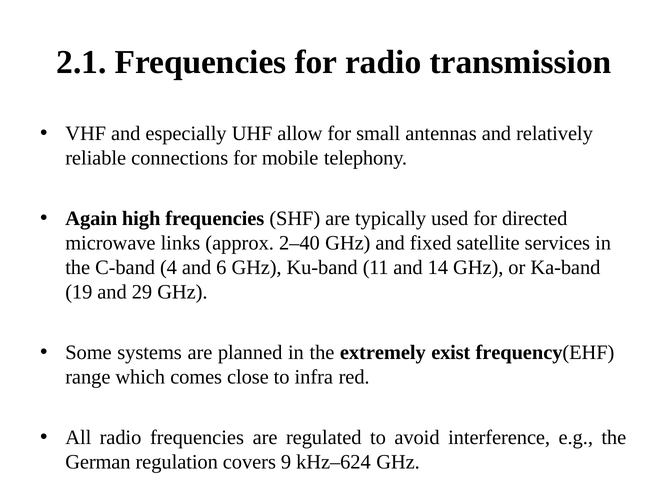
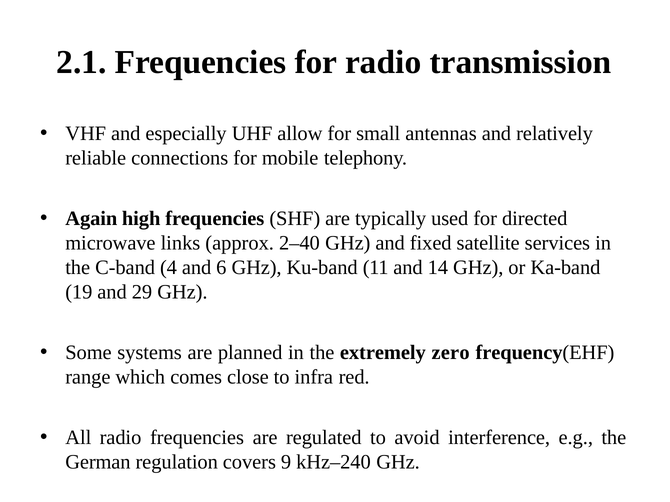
exist: exist -> zero
kHz–624: kHz–624 -> kHz–240
